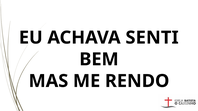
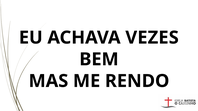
SENTI: SENTI -> VEZES
